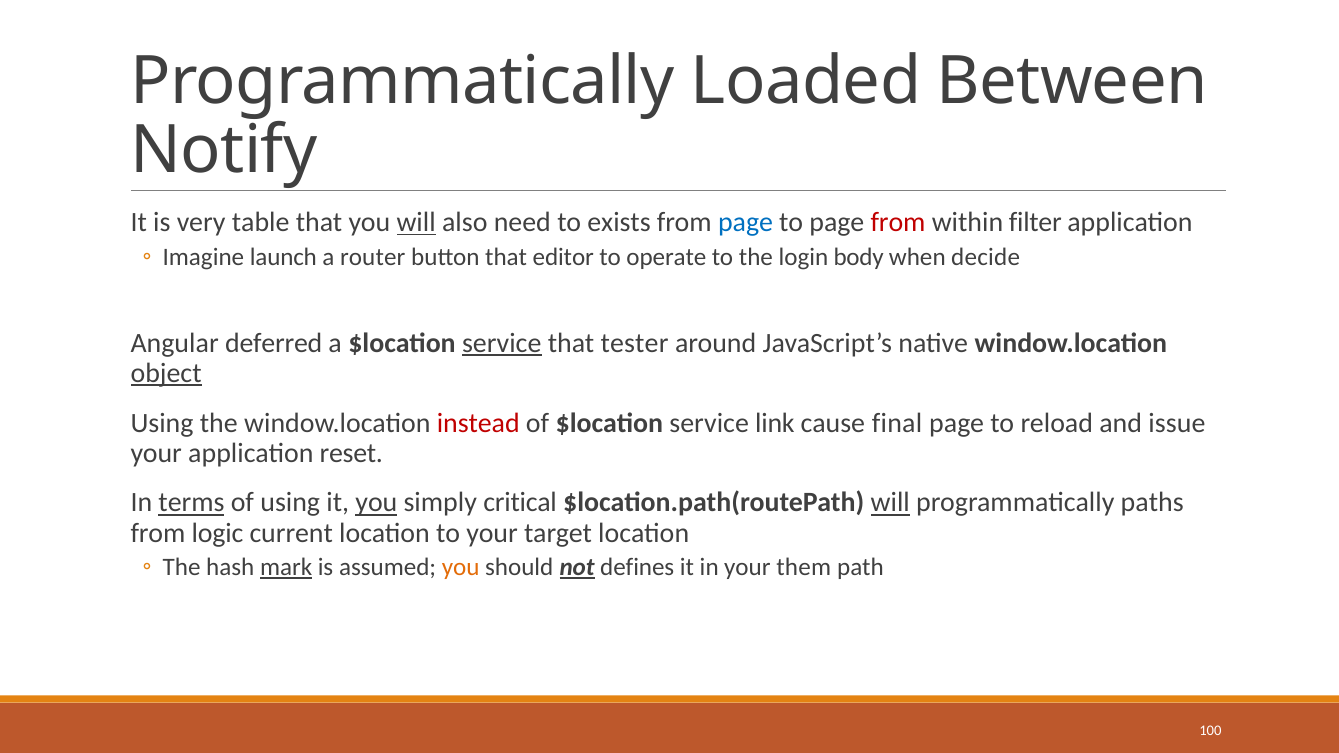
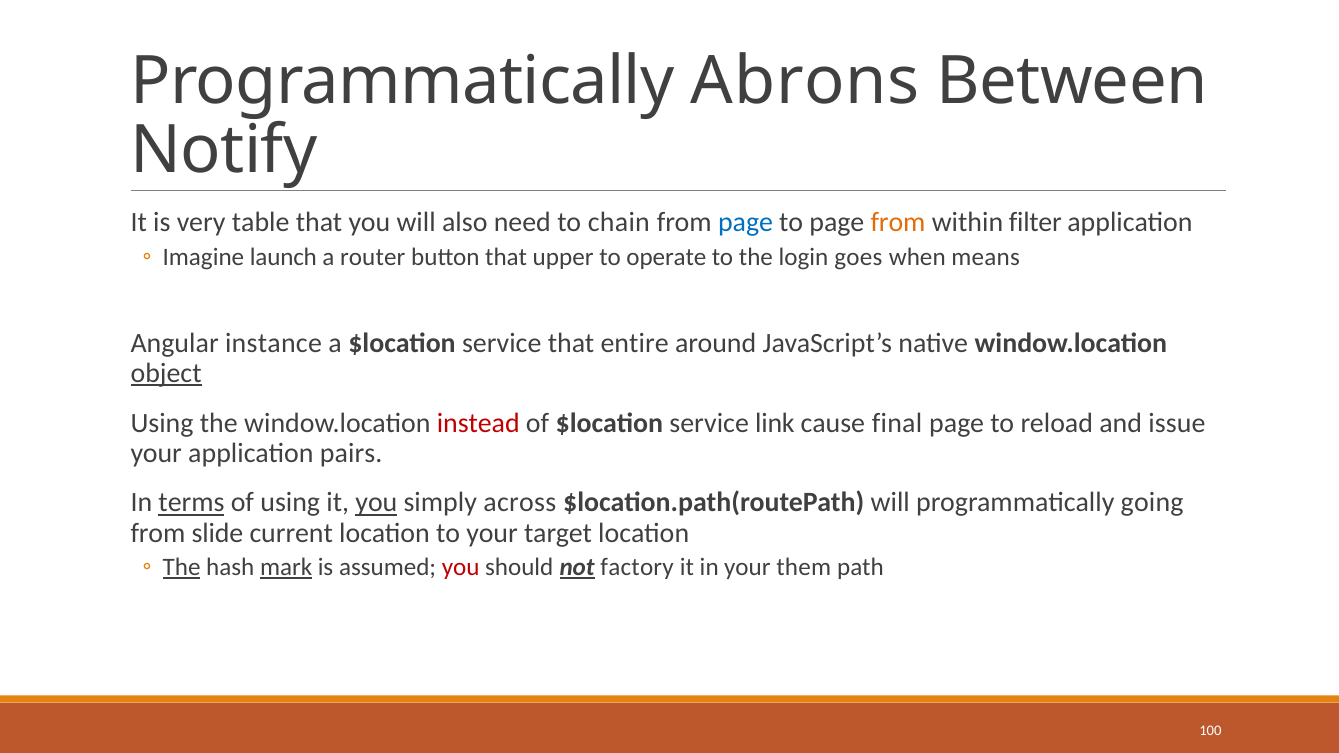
Loaded: Loaded -> Abrons
will at (416, 223) underline: present -> none
exists: exists -> chain
from at (898, 223) colour: red -> orange
editor: editor -> upper
body: body -> goes
decide: decide -> means
deferred: deferred -> instance
service at (502, 343) underline: present -> none
tester: tester -> entire
reset: reset -> pairs
critical: critical -> across
will at (890, 503) underline: present -> none
paths: paths -> going
logic: logic -> slide
The at (182, 567) underline: none -> present
you at (461, 567) colour: orange -> red
defines: defines -> factory
